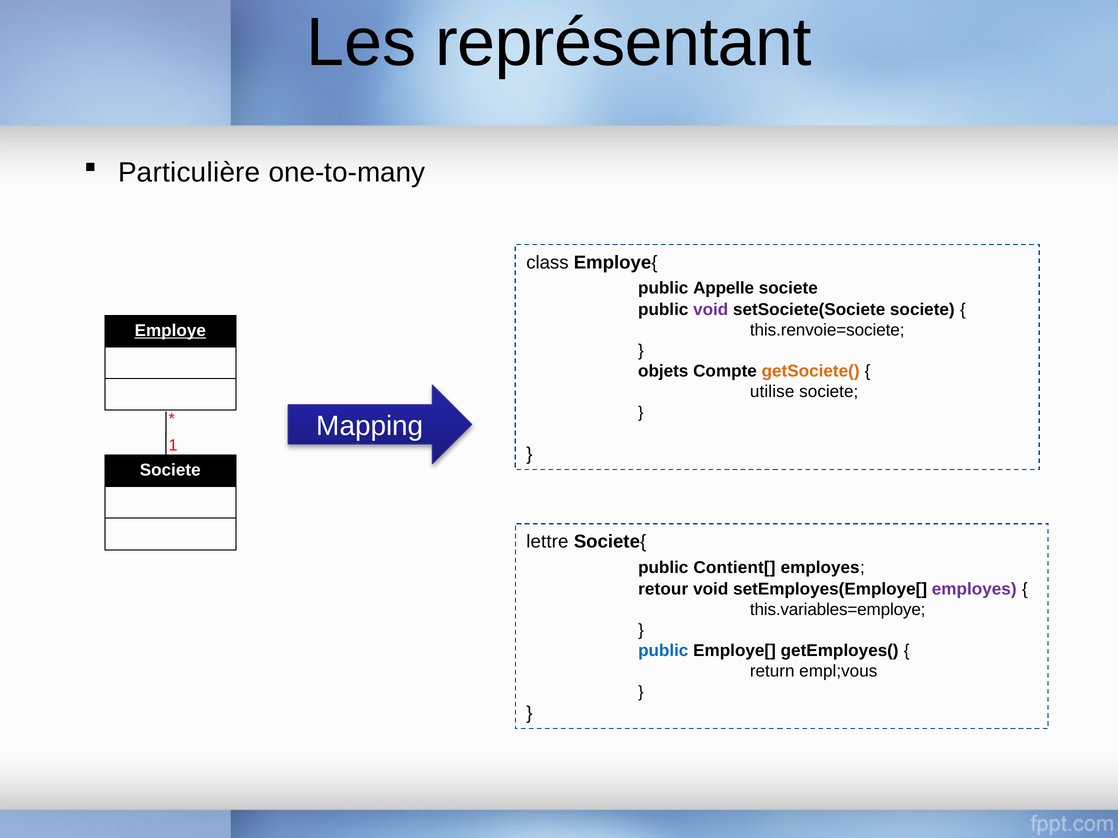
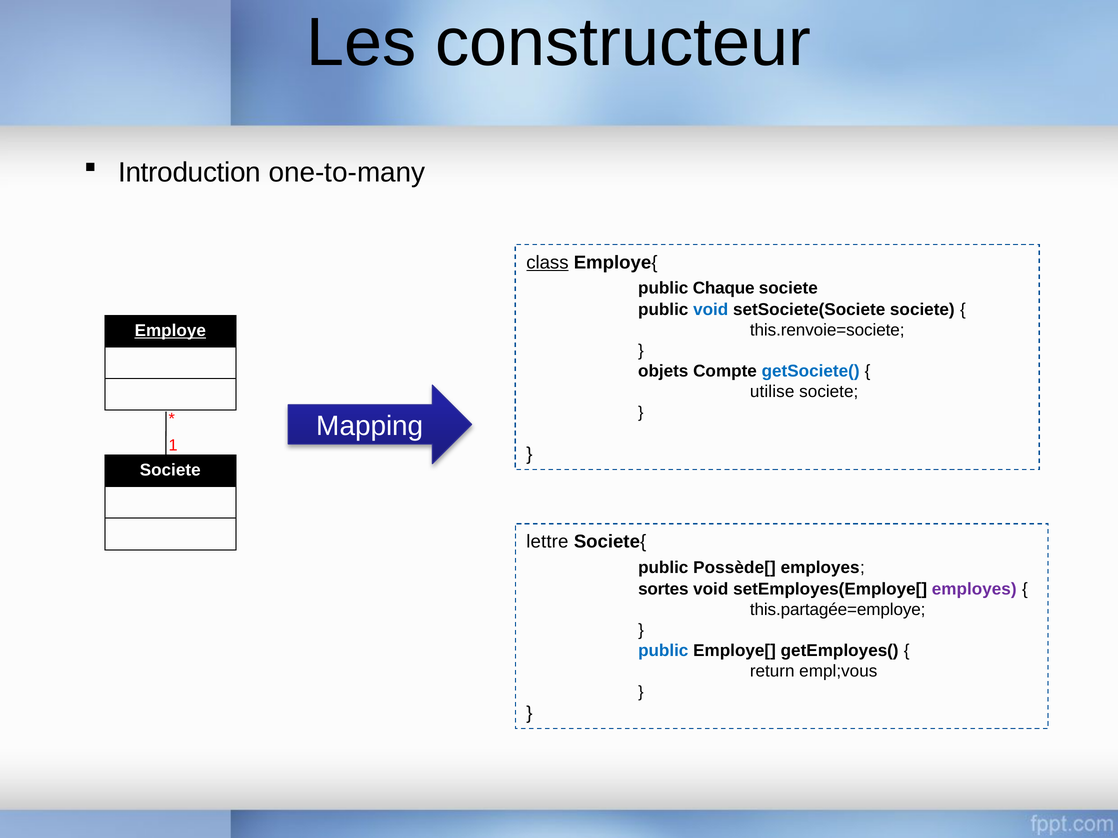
représentant: représentant -> constructeur
Particulière: Particulière -> Introduction
class underline: none -> present
Appelle: Appelle -> Chaque
void at (711, 310) colour: purple -> blue
getSociete( colour: orange -> blue
Contient[: Contient[ -> Possède[
retour: retour -> sortes
this.variables=employe: this.variables=employe -> this.partagée=employe
